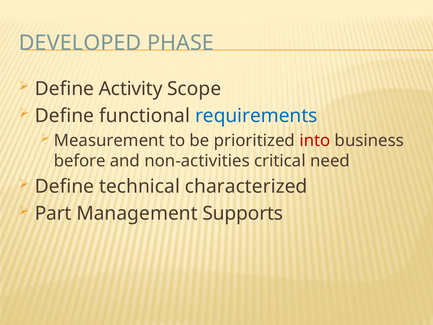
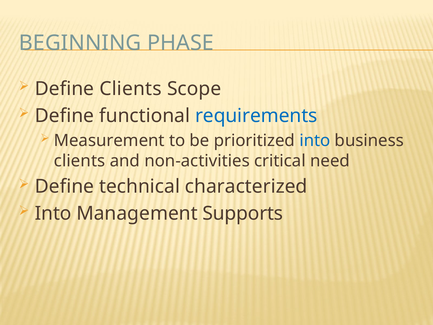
DEVELOPED: DEVELOPED -> BEGINNING
Define Activity: Activity -> Clients
into at (315, 140) colour: red -> blue
before at (80, 161): before -> clients
Part at (53, 213): Part -> Into
